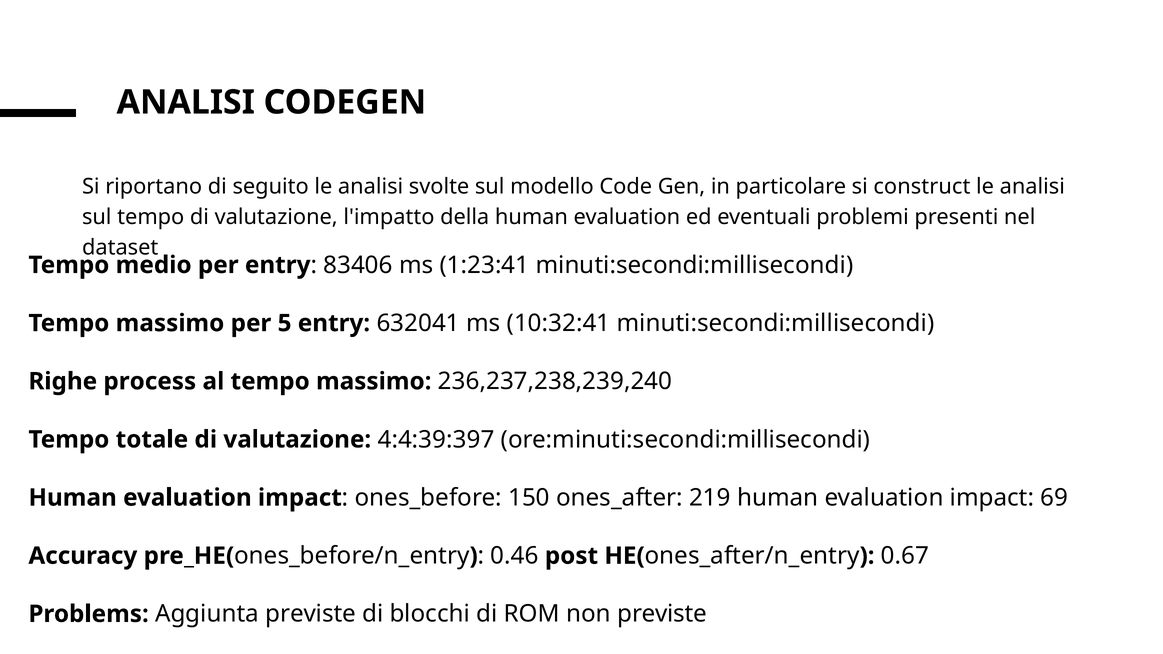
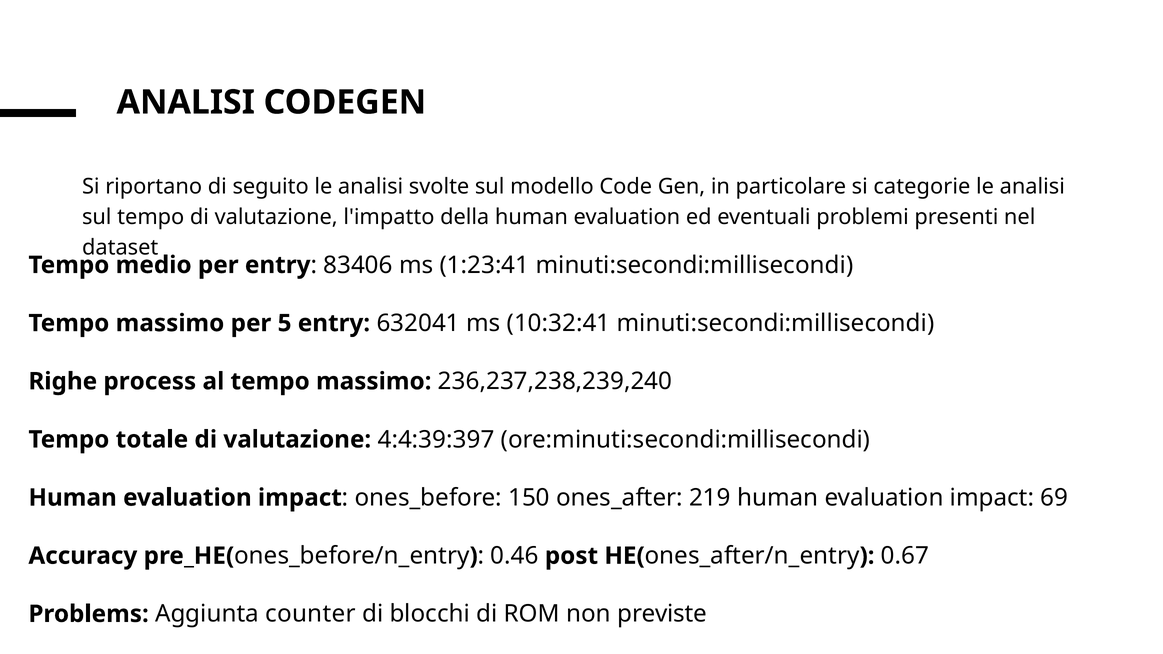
construct: construct -> categorie
Aggiunta previste: previste -> counter
